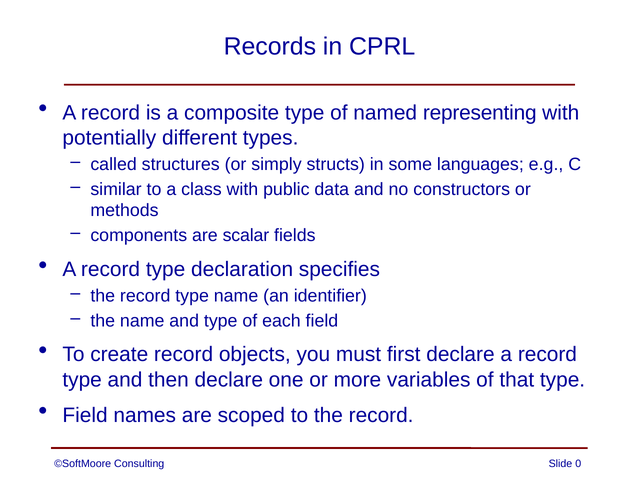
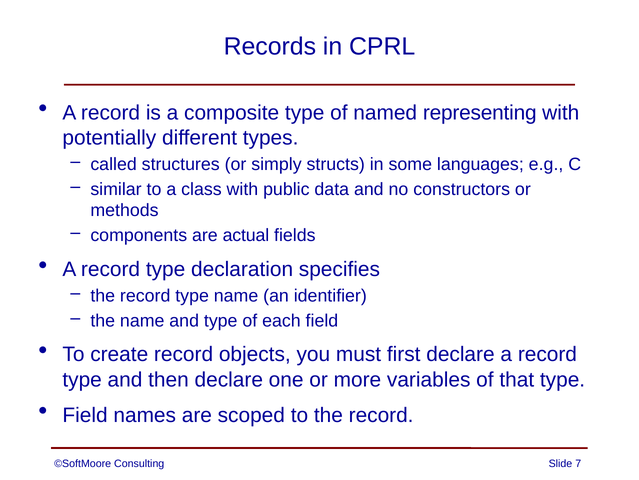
scalar: scalar -> actual
0: 0 -> 7
